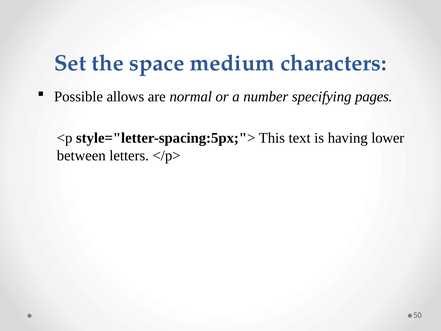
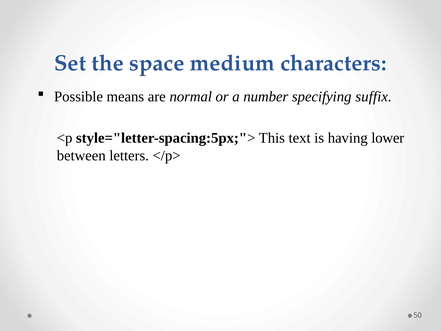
allows: allows -> means
pages: pages -> suffix
